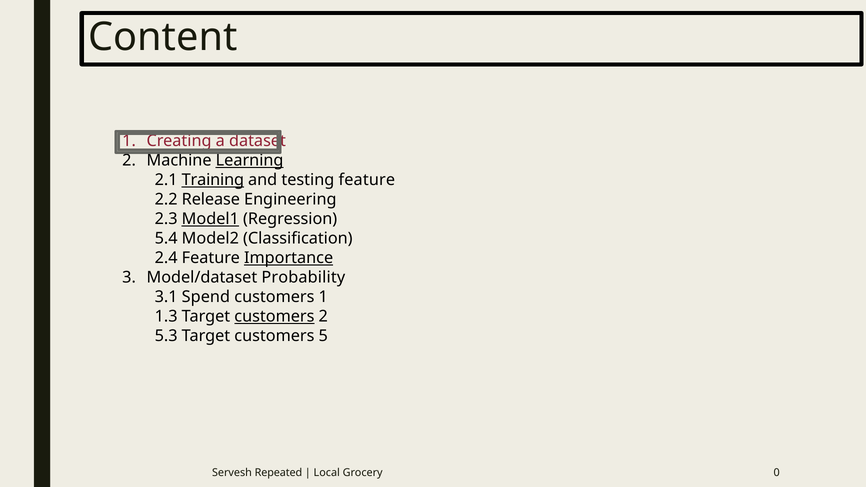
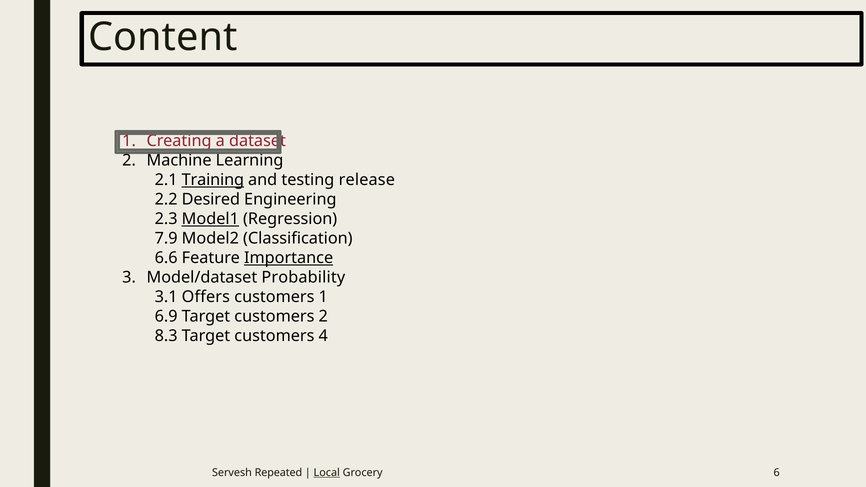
Learning underline: present -> none
testing feature: feature -> release
Release: Release -> Desired
5.4: 5.4 -> 7.9
2.4: 2.4 -> 6.6
Spend: Spend -> Offers
1.3: 1.3 -> 6.9
customers at (274, 316) underline: present -> none
5.3: 5.3 -> 8.3
5: 5 -> 4
Local underline: none -> present
0: 0 -> 6
